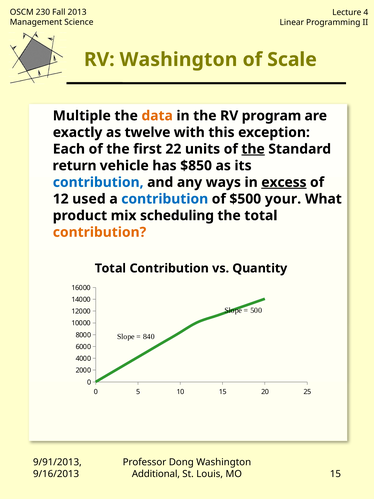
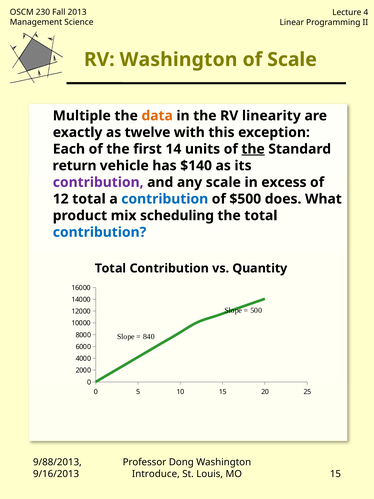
program: program -> linearity
22: 22 -> 14
$850: $850 -> $140
contribution at (98, 182) colour: blue -> purple
any ways: ways -> scale
excess underline: present -> none
12 used: used -> total
your: your -> does
contribution at (100, 232) colour: orange -> blue
9/91/2013: 9/91/2013 -> 9/88/2013
Additional: Additional -> Introduce
